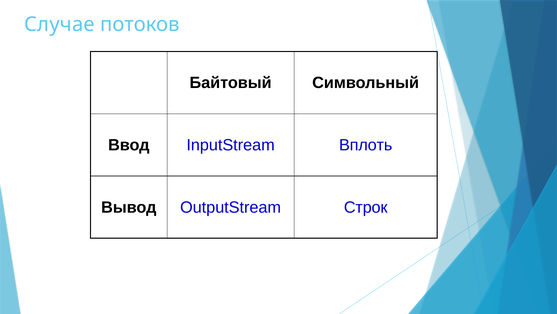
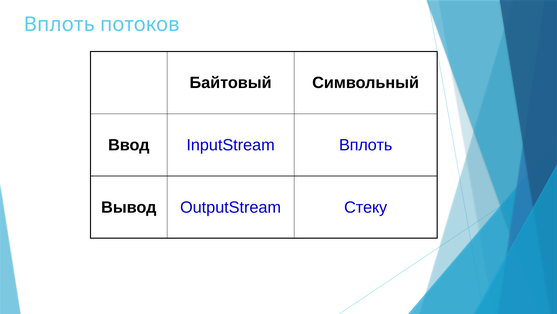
Случае at (59, 24): Случае -> Вплоть
Строк: Строк -> Стеку
